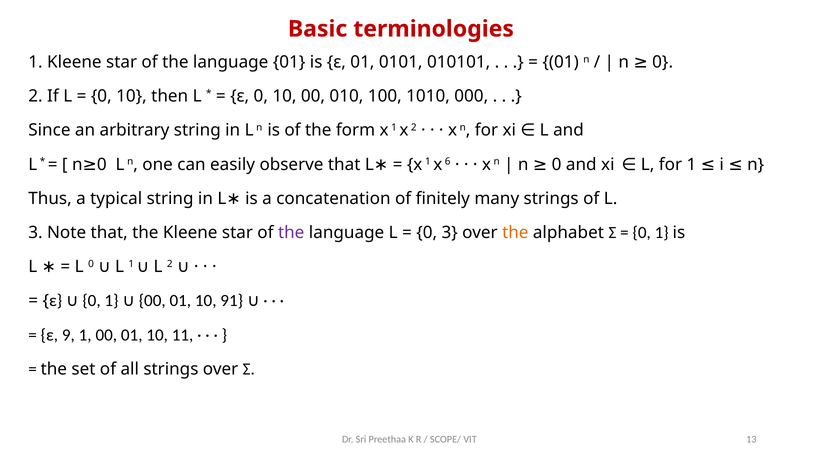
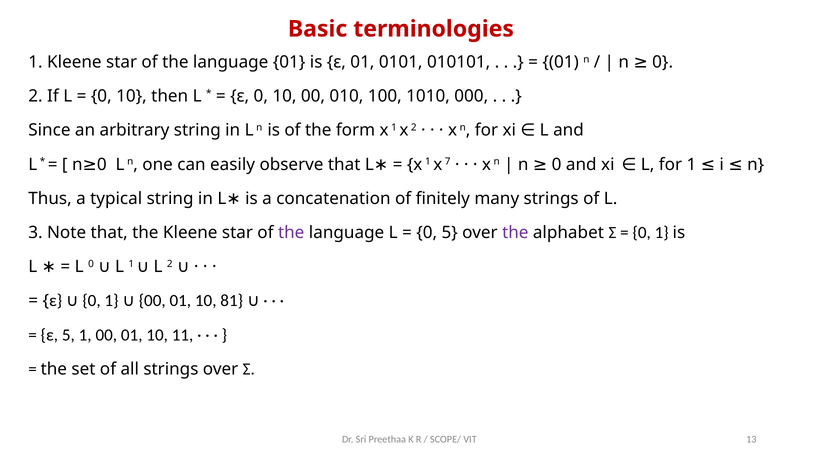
6: 6 -> 7
0 3: 3 -> 5
the at (515, 233) colour: orange -> purple
91: 91 -> 81
ε 9: 9 -> 5
